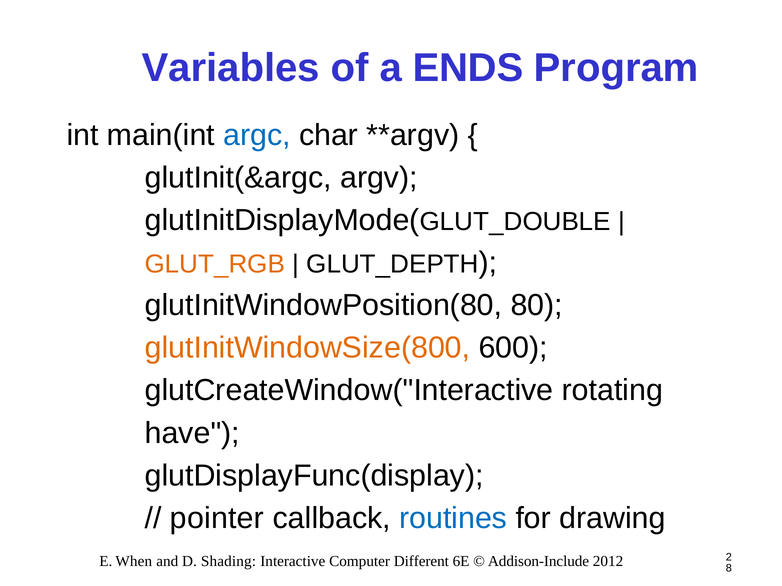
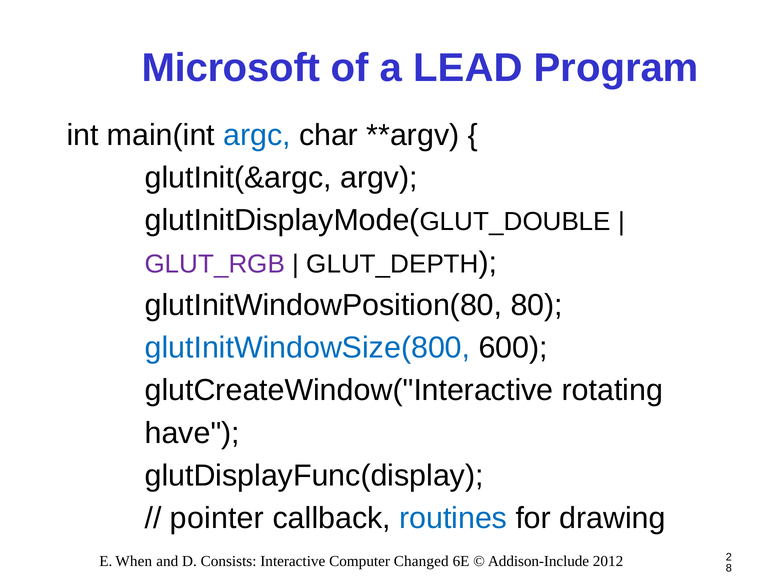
Variables: Variables -> Microsoft
ENDS: ENDS -> LEAD
GLUT_RGB colour: orange -> purple
glutInitWindowSize(800 colour: orange -> blue
Shading: Shading -> Consists
Different: Different -> Changed
